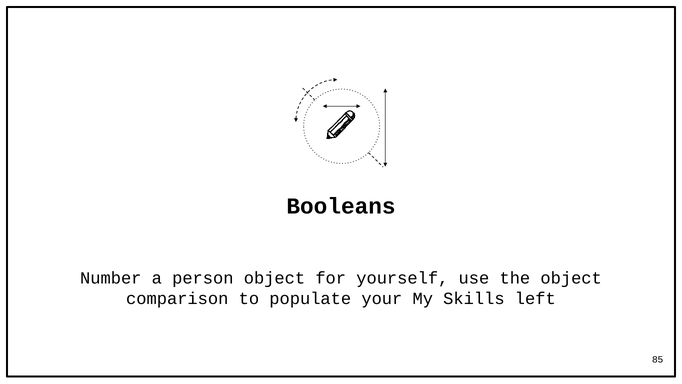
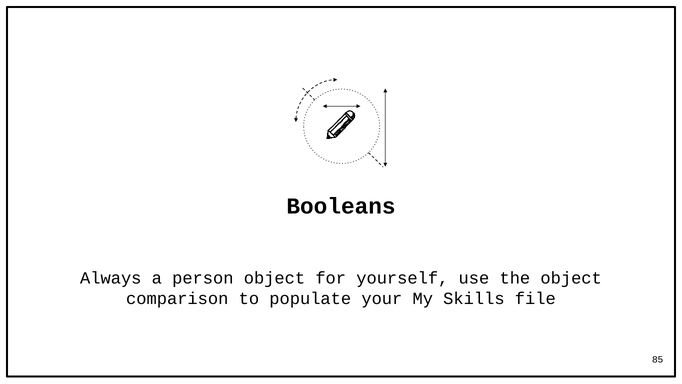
Number: Number -> Always
left: left -> file
